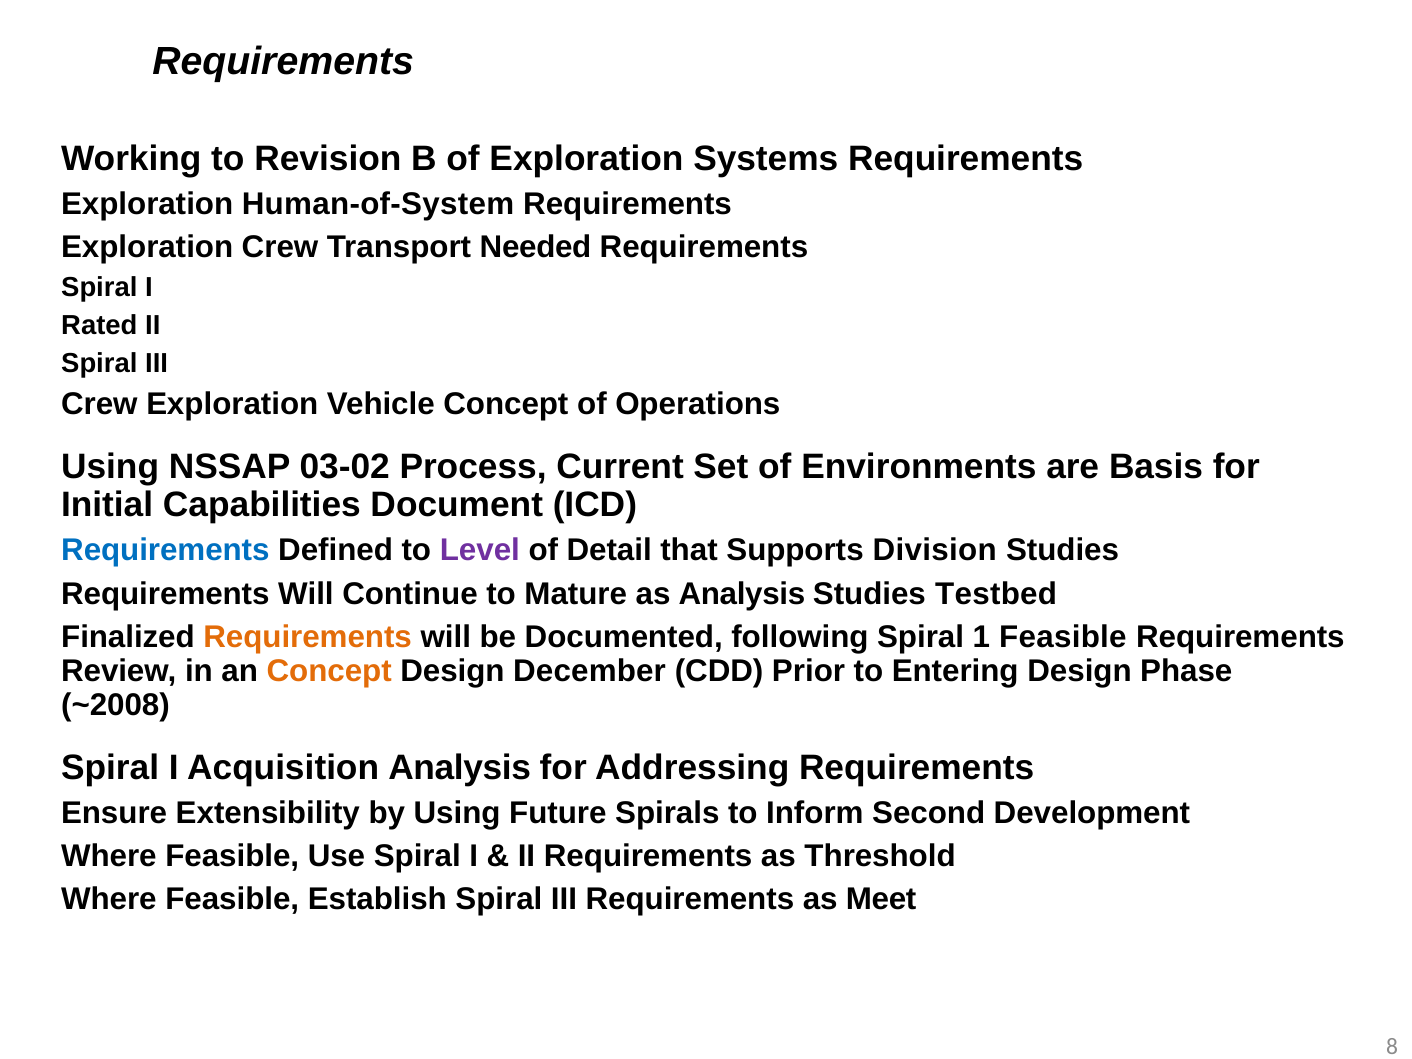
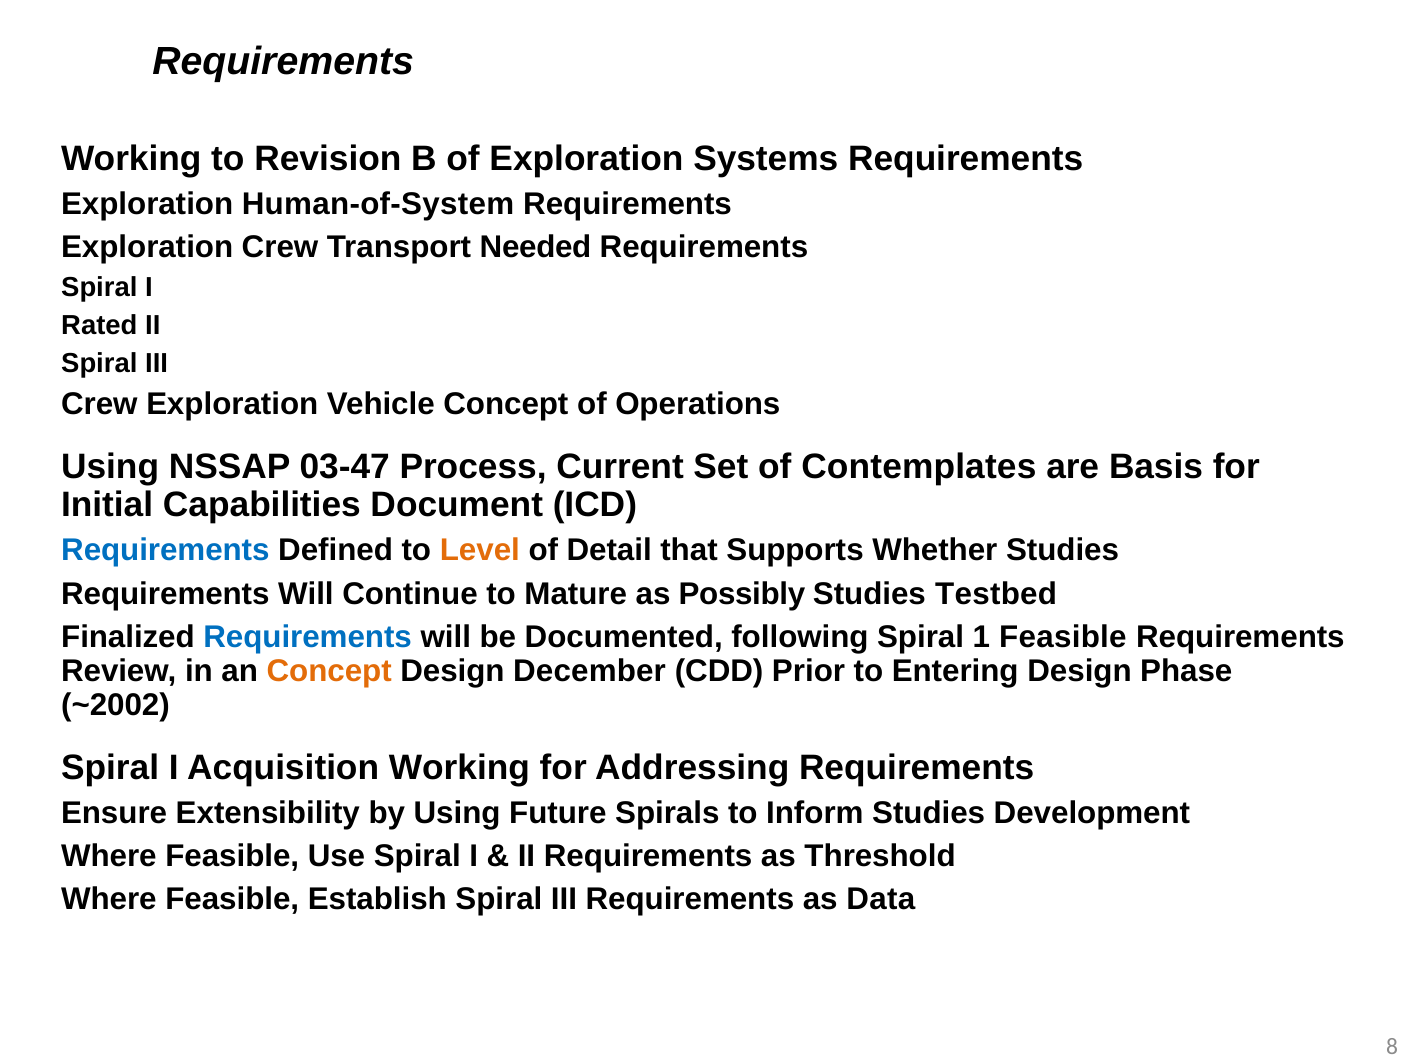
03-02: 03-02 -> 03-47
Environments: Environments -> Contemplates
Level colour: purple -> orange
Division: Division -> Whether
as Analysis: Analysis -> Possibly
Requirements at (308, 637) colour: orange -> blue
~2008: ~2008 -> ~2002
Acquisition Analysis: Analysis -> Working
Inform Second: Second -> Studies
Meet: Meet -> Data
